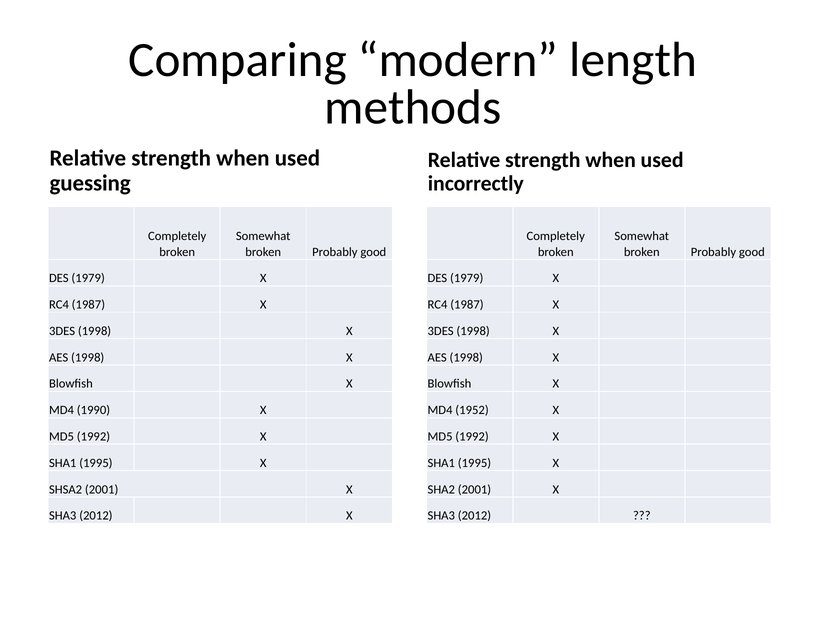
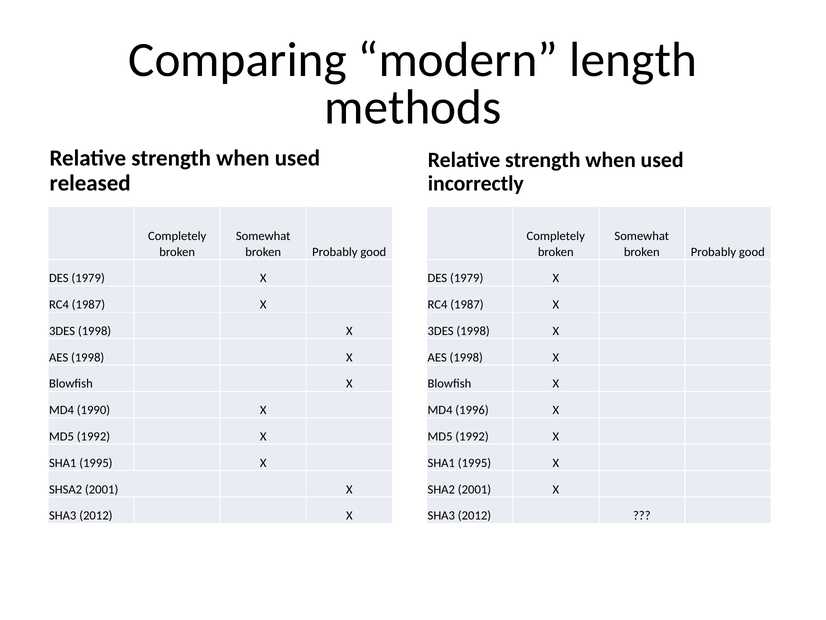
guessing: guessing -> released
1952: 1952 -> 1996
